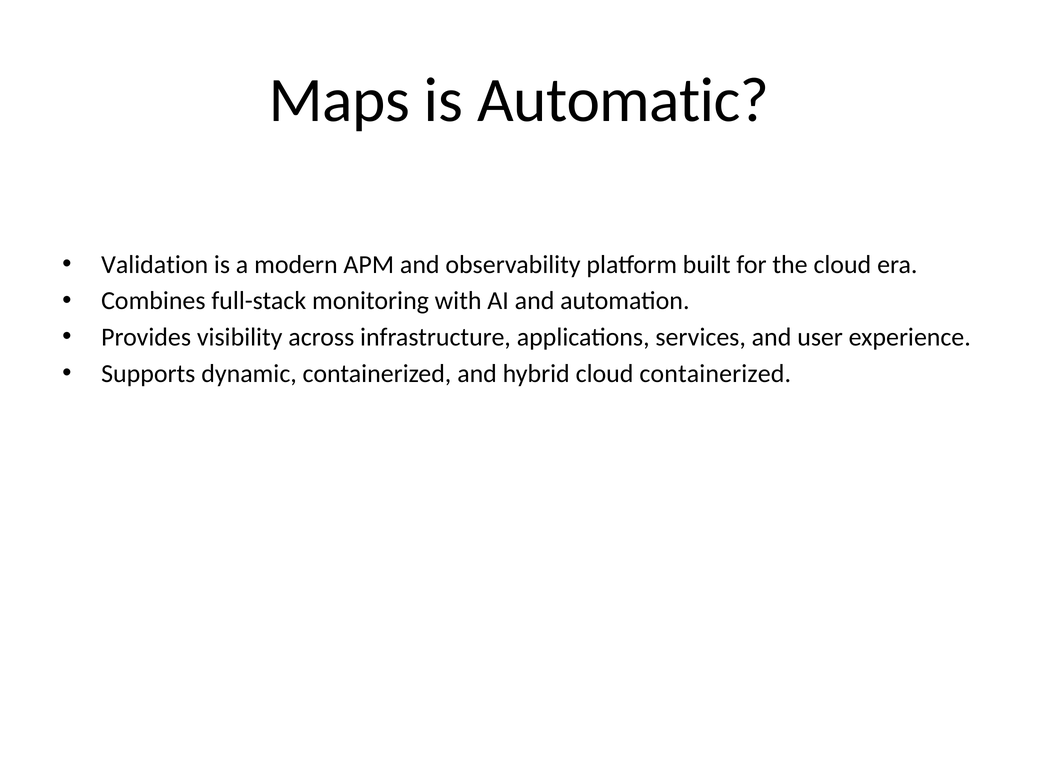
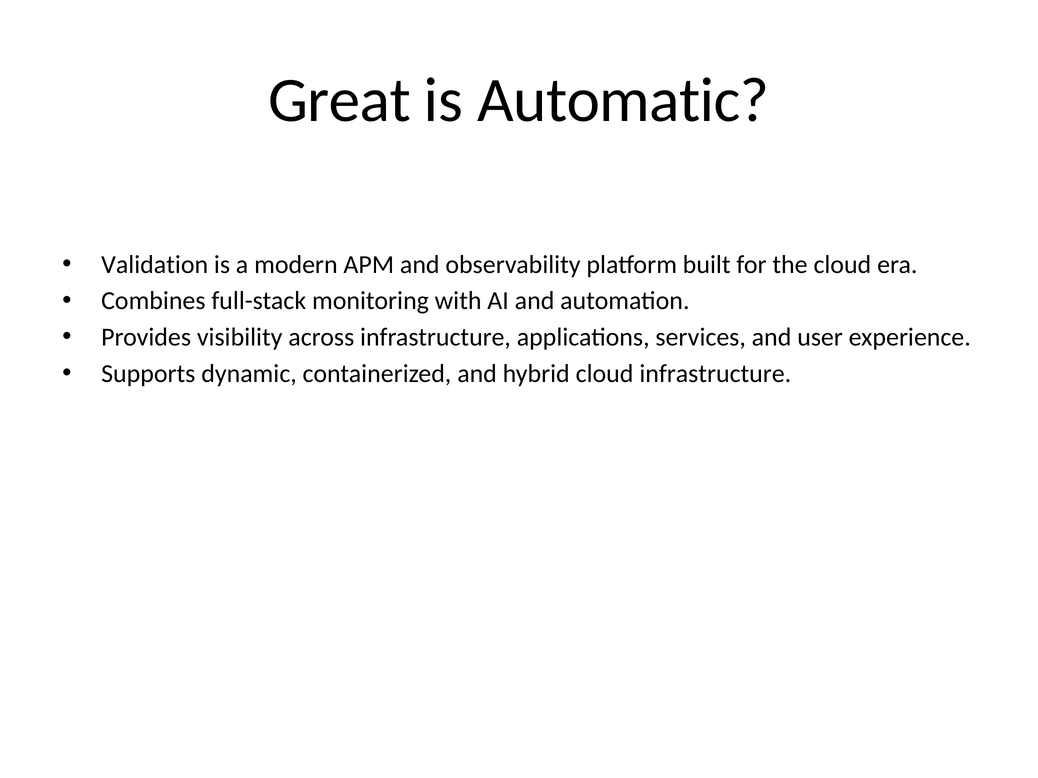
Maps: Maps -> Great
cloud containerized: containerized -> infrastructure
